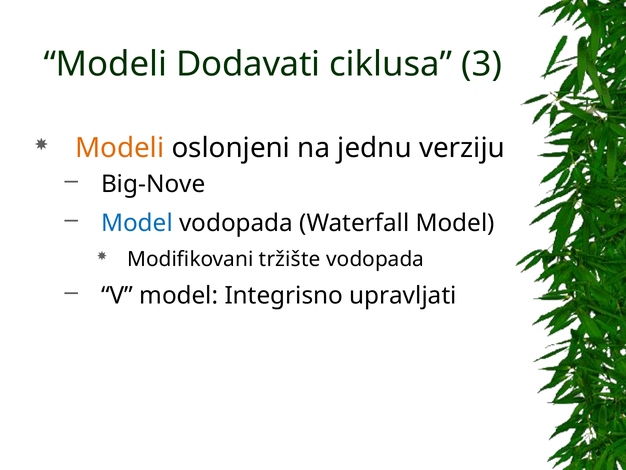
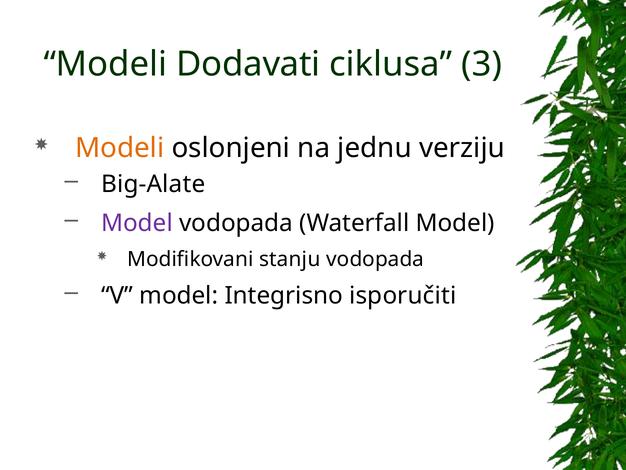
Big-Nove: Big-Nove -> Big-Alate
Model at (137, 223) colour: blue -> purple
tržište: tržište -> stanju
upravljati: upravljati -> isporučiti
